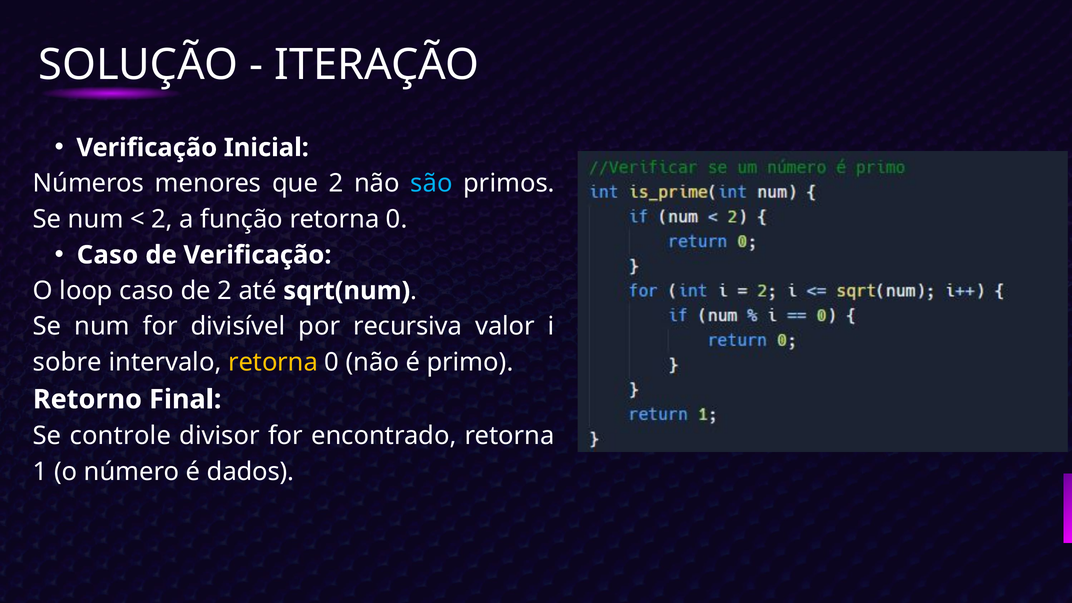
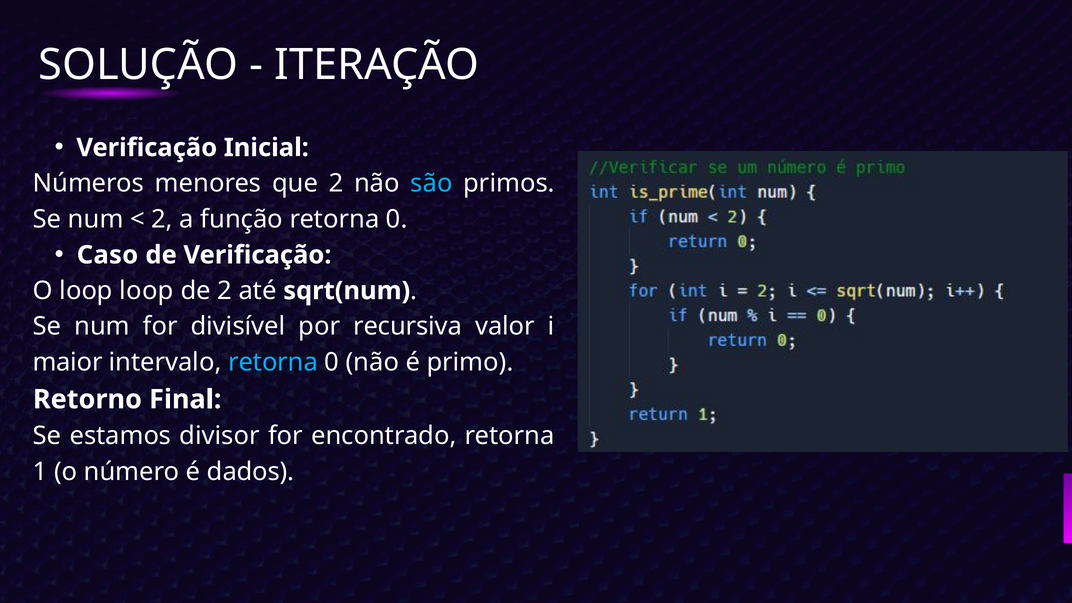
loop caso: caso -> loop
sobre: sobre -> maior
retorna at (273, 362) colour: yellow -> light blue
controle: controle -> estamos
